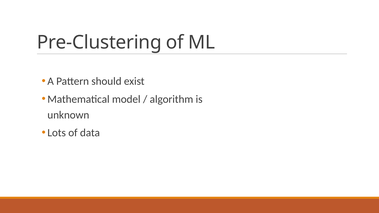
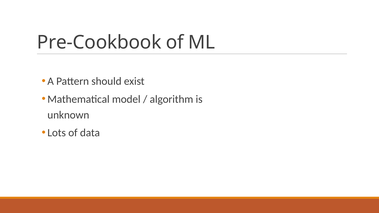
Pre-Clustering: Pre-Clustering -> Pre-Cookbook
